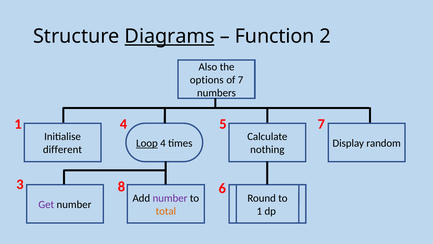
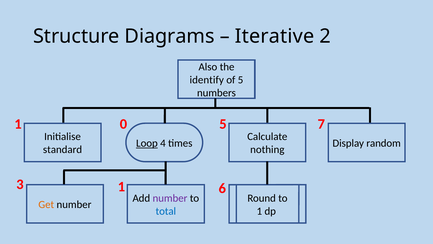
Diagrams underline: present -> none
Function: Function -> Iterative
options: options -> identify
of 7: 7 -> 5
1 4: 4 -> 0
different: different -> standard
3 8: 8 -> 1
Get colour: purple -> orange
total colour: orange -> blue
